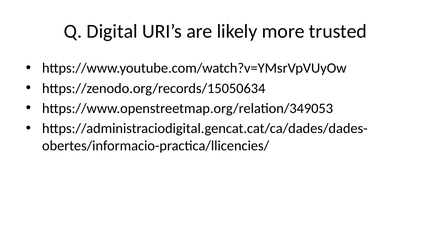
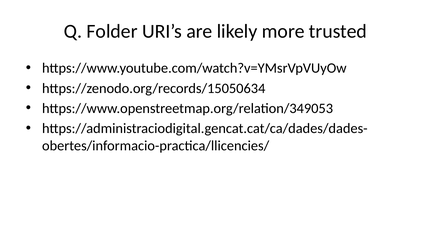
Digital: Digital -> Folder
